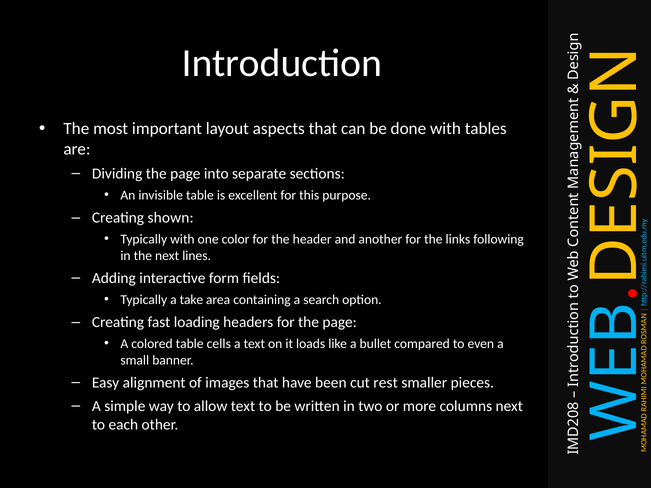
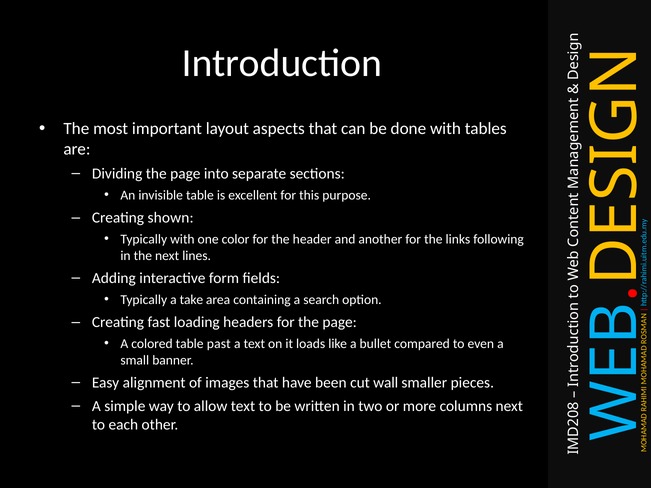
cells: cells -> past
rest: rest -> wall
